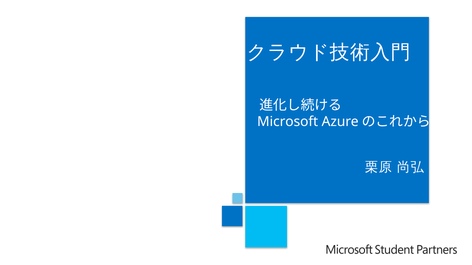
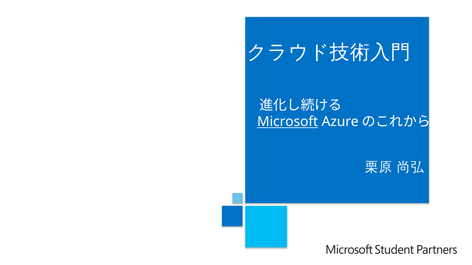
Microsoft underline: none -> present
